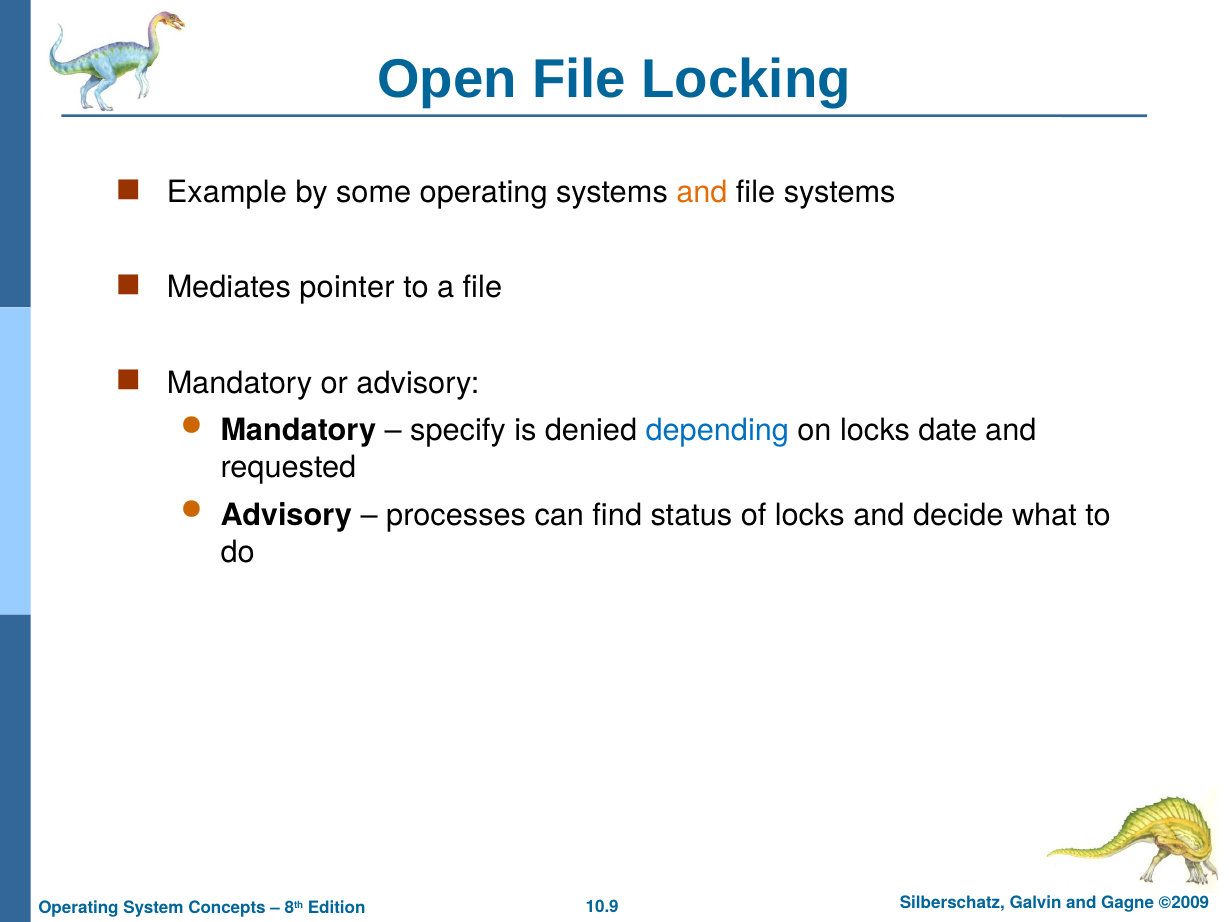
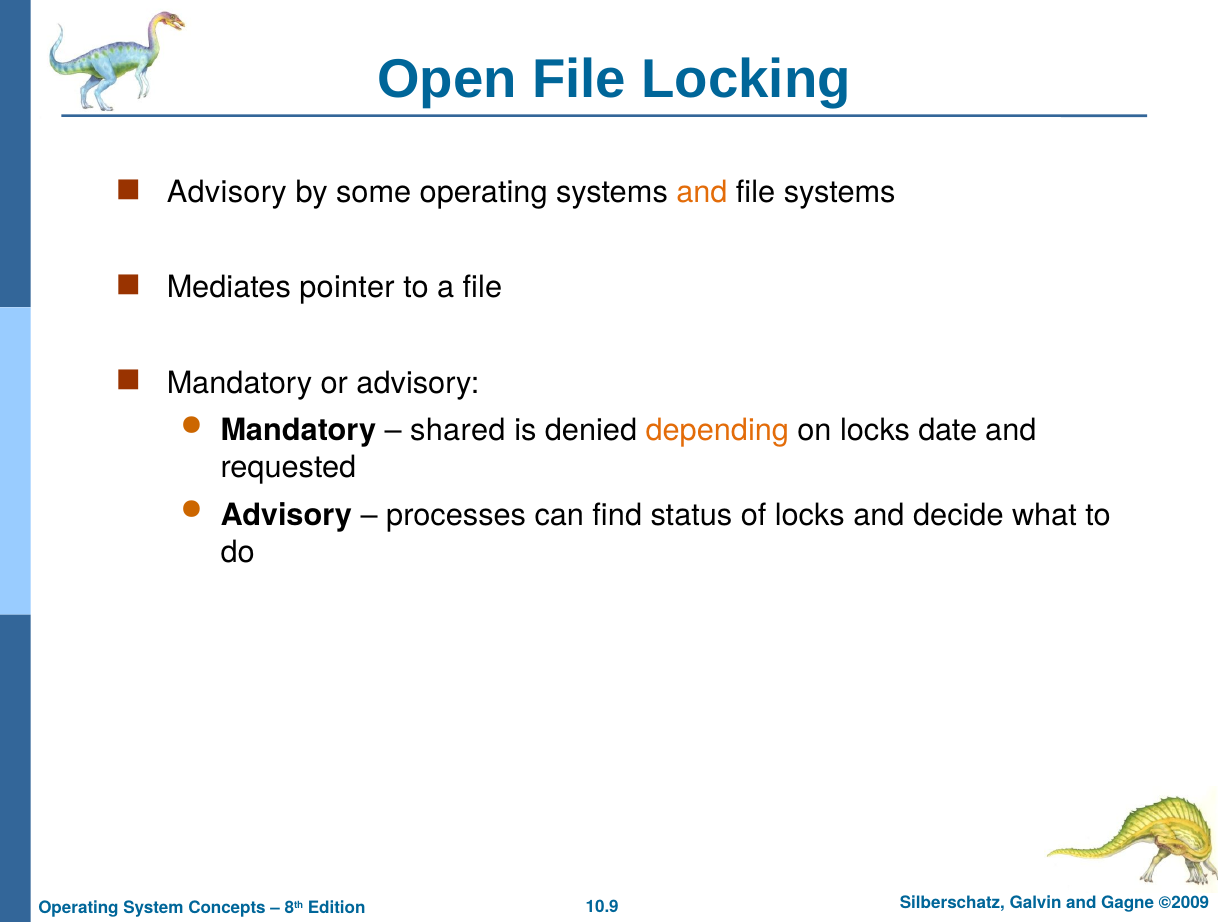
Example at (227, 193): Example -> Advisory
specify: specify -> shared
depending colour: blue -> orange
